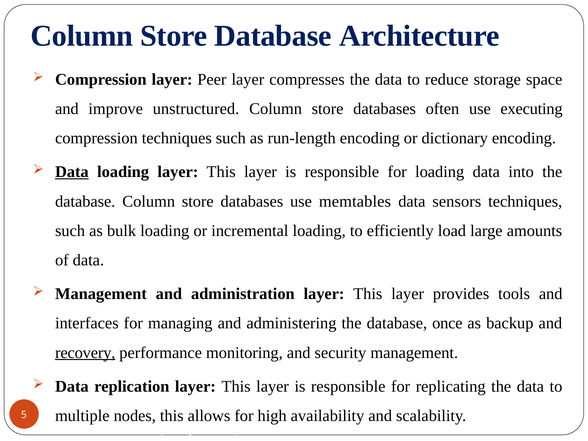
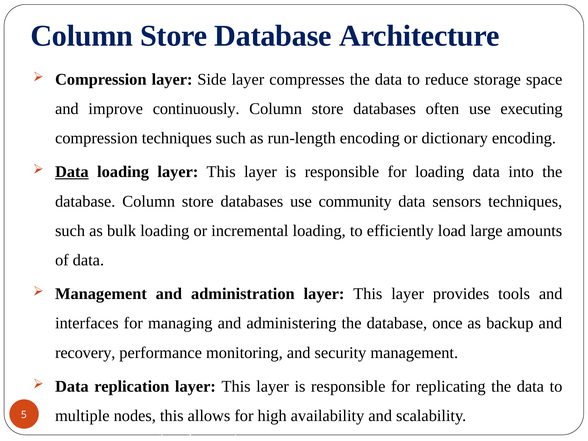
Peer: Peer -> Side
unstructured: unstructured -> continuously
memtables: memtables -> community
recovery underline: present -> none
